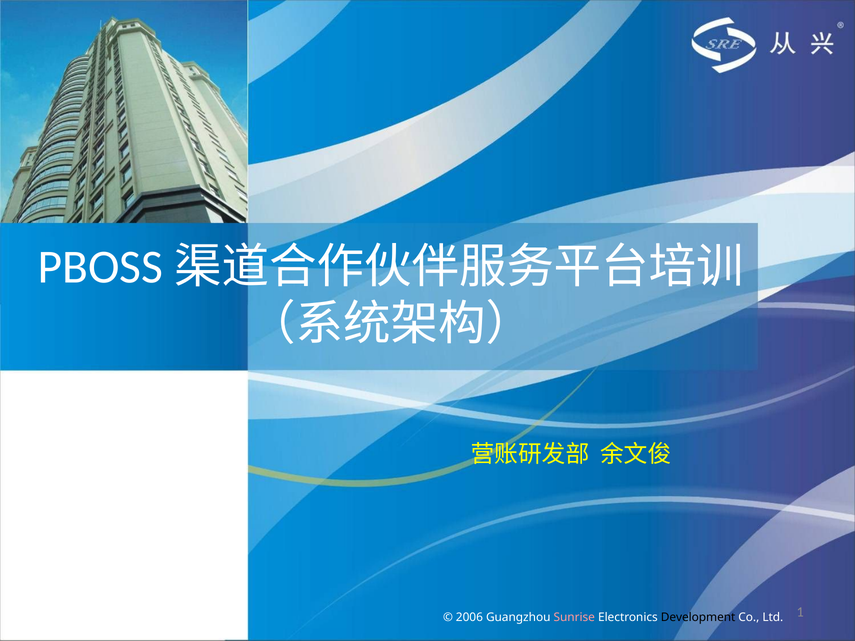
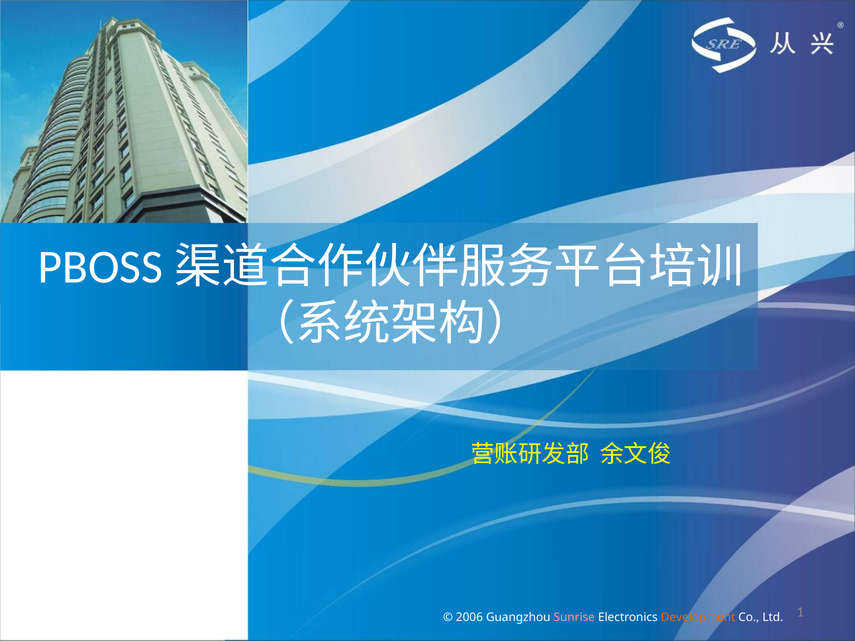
Development colour: black -> orange
